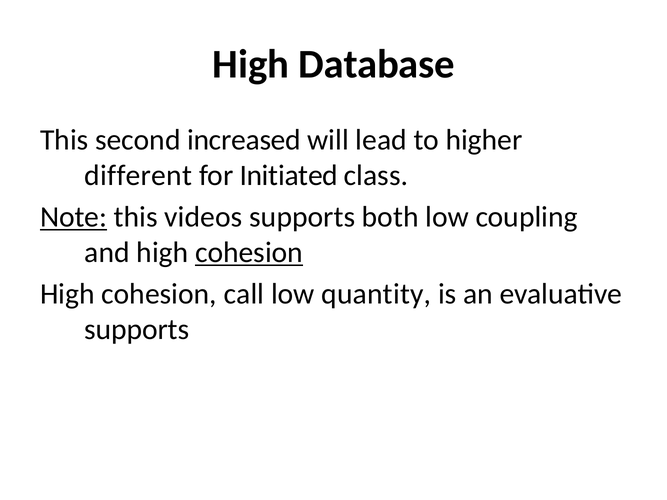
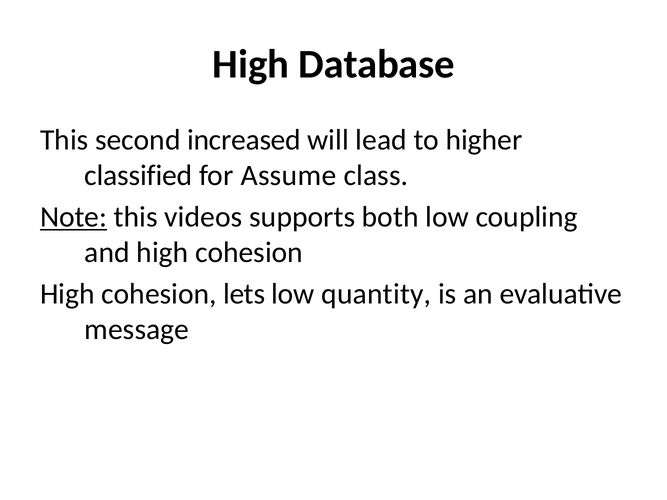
different: different -> classified
Initiated: Initiated -> Assume
cohesion at (249, 253) underline: present -> none
call: call -> lets
supports at (137, 330): supports -> message
